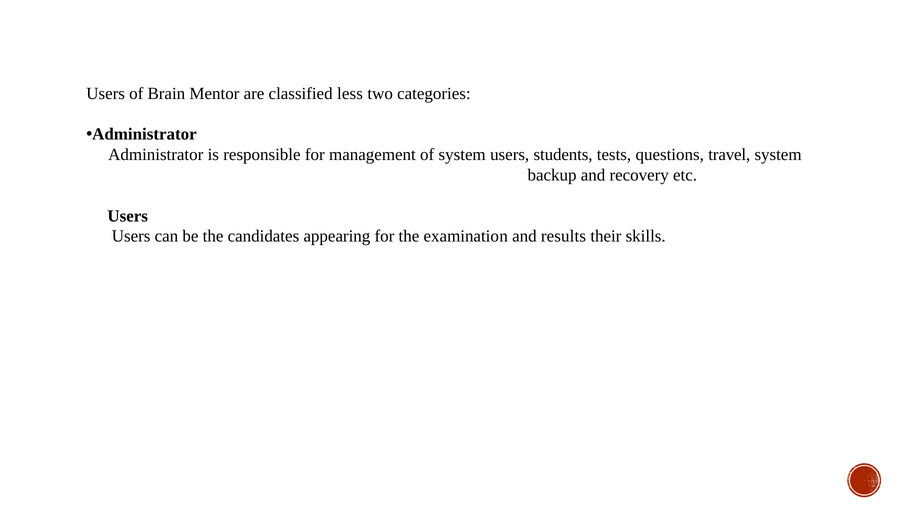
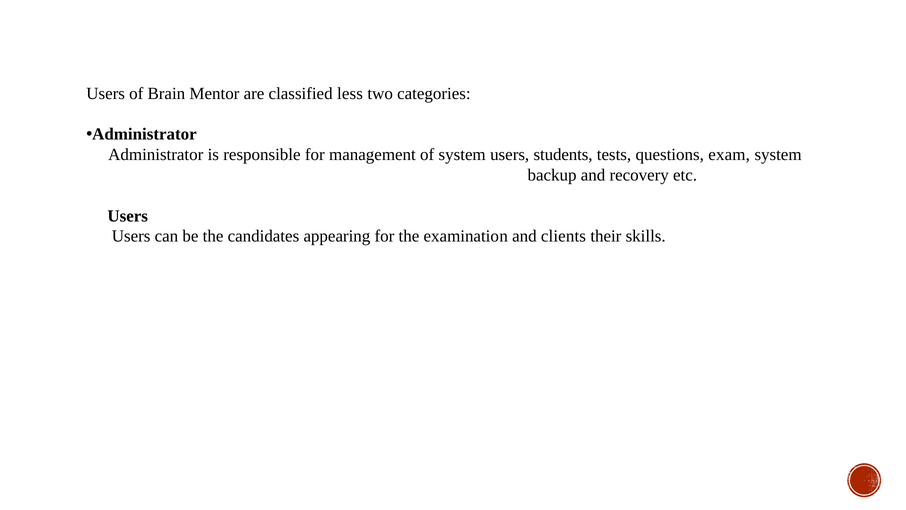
travel: travel -> exam
results: results -> clients
